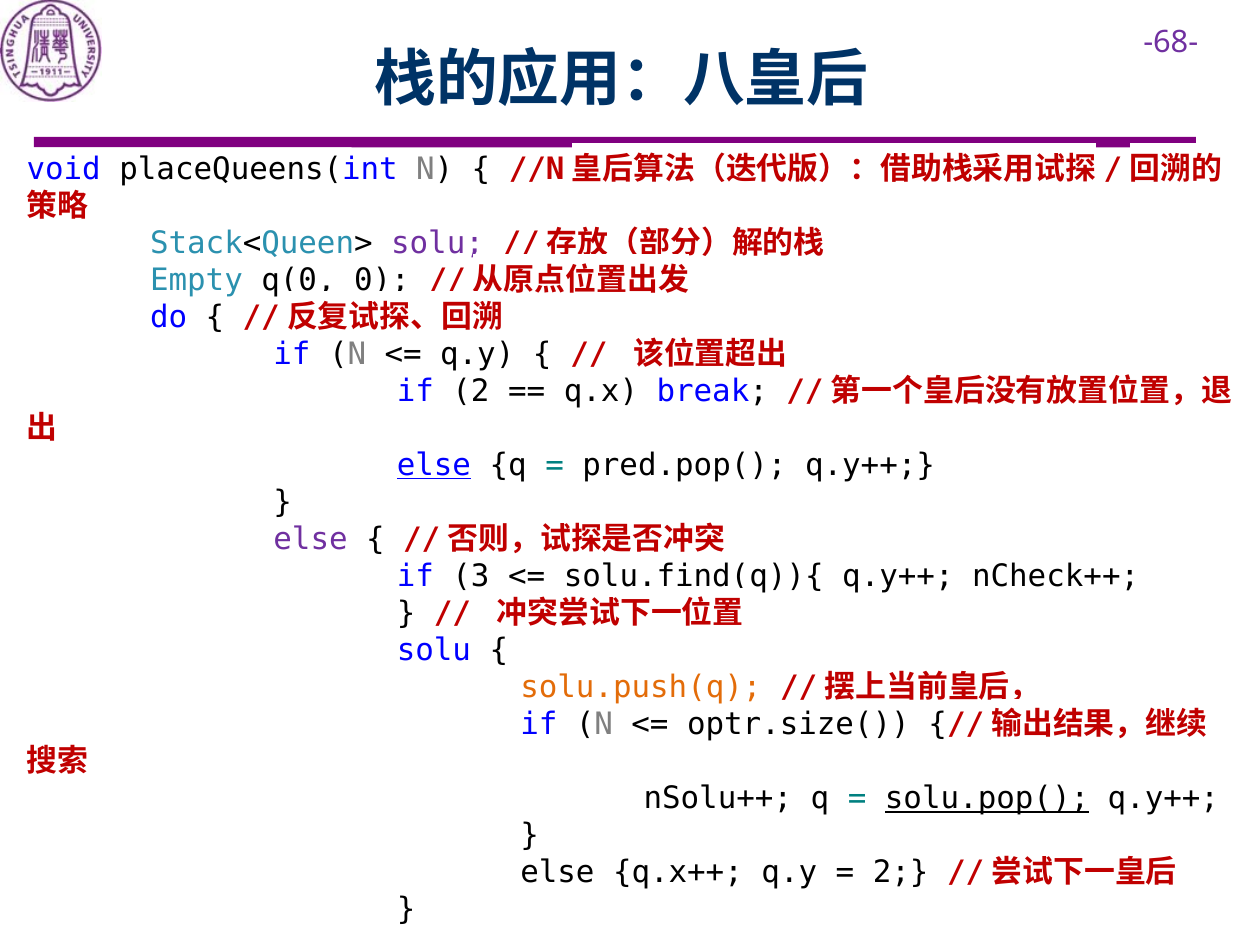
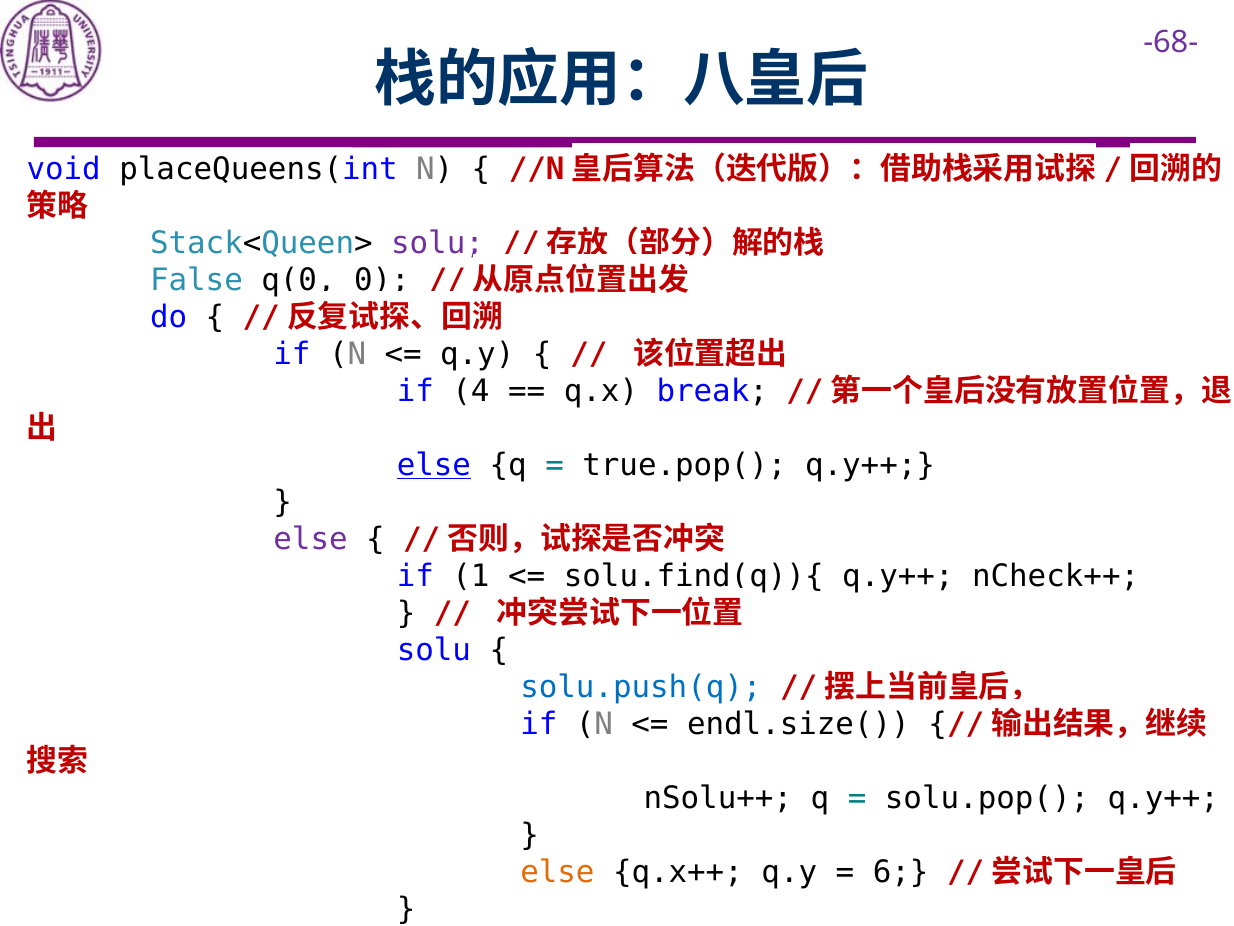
Empty: Empty -> False
if 2: 2 -> 4
pred.pop(: pred.pop( -> true.pop(
if 3: 3 -> 1
solu.push(q colour: orange -> blue
optr.size(: optr.size( -> endl.size(
solu.pop( underline: present -> none
else at (557, 872) colour: black -> orange
2 at (901, 872): 2 -> 6
